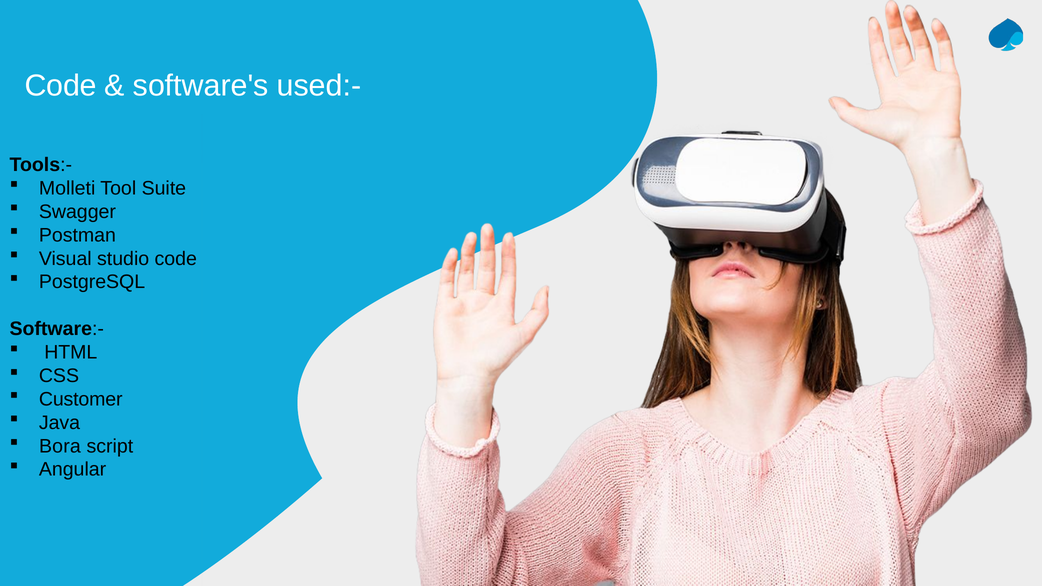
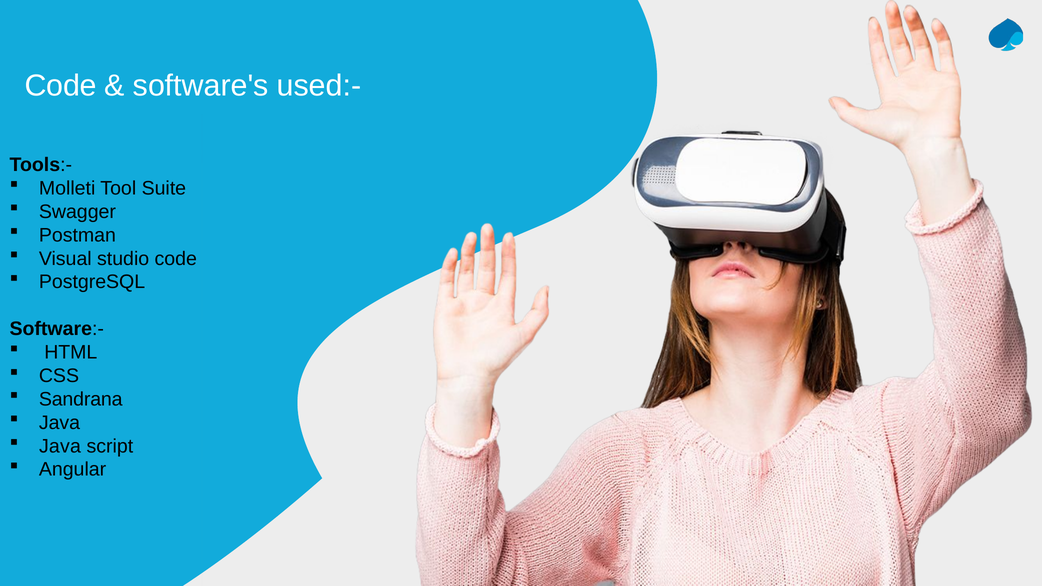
Customer: Customer -> Sandrana
Bora at (60, 446): Bora -> Java
